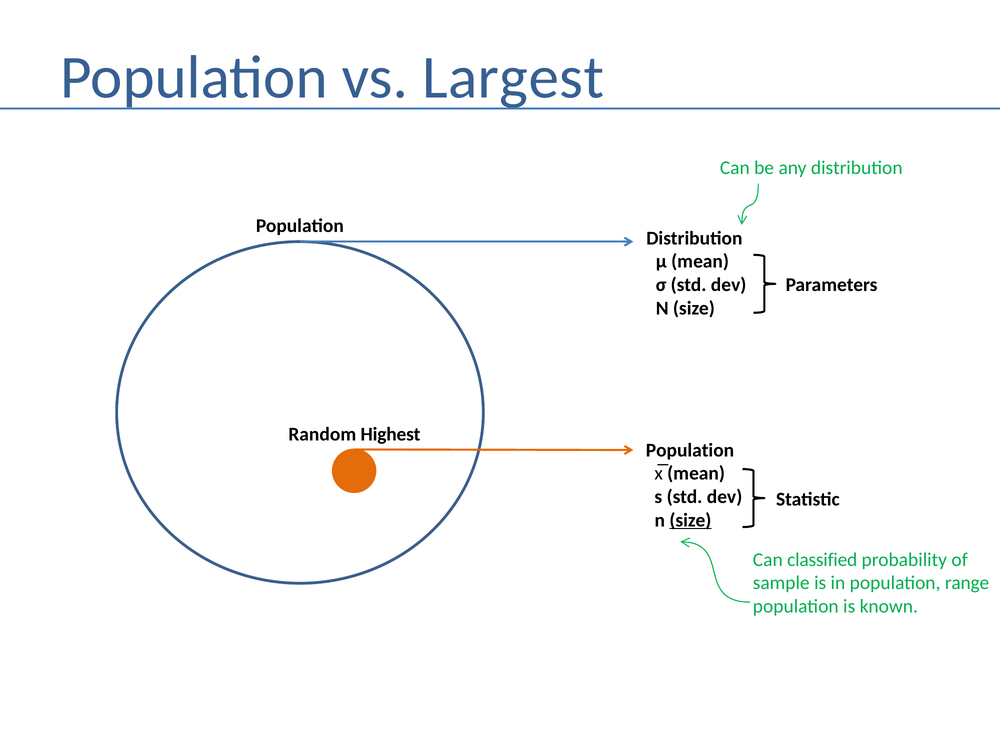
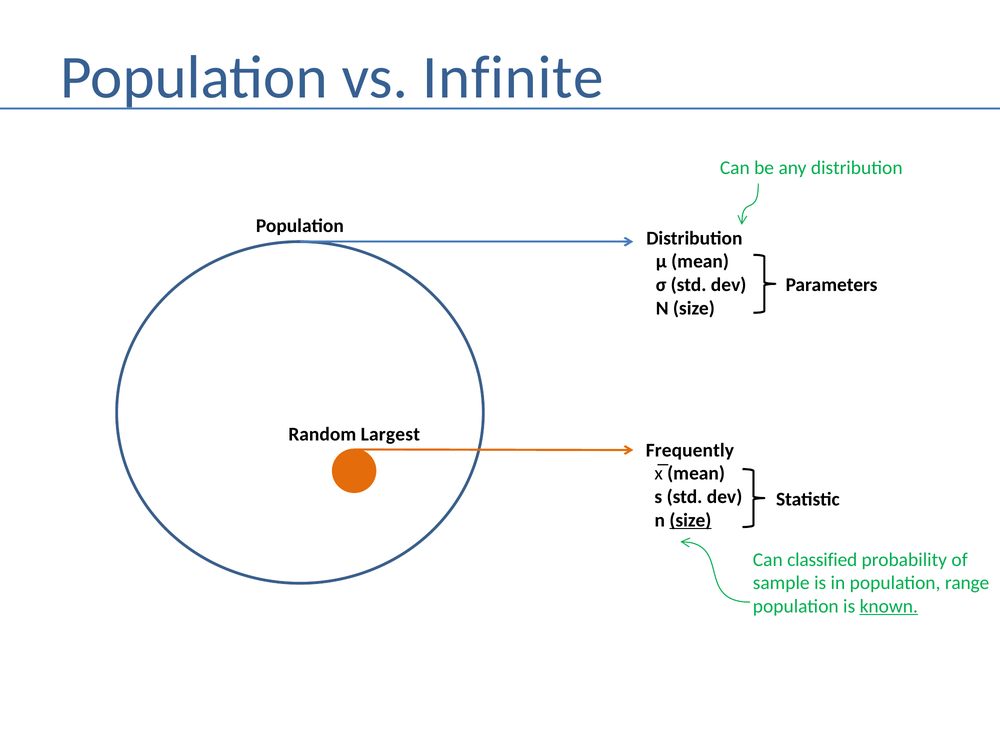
Largest: Largest -> Infinite
Highest: Highest -> Largest
Population at (690, 450): Population -> Frequently
known underline: none -> present
